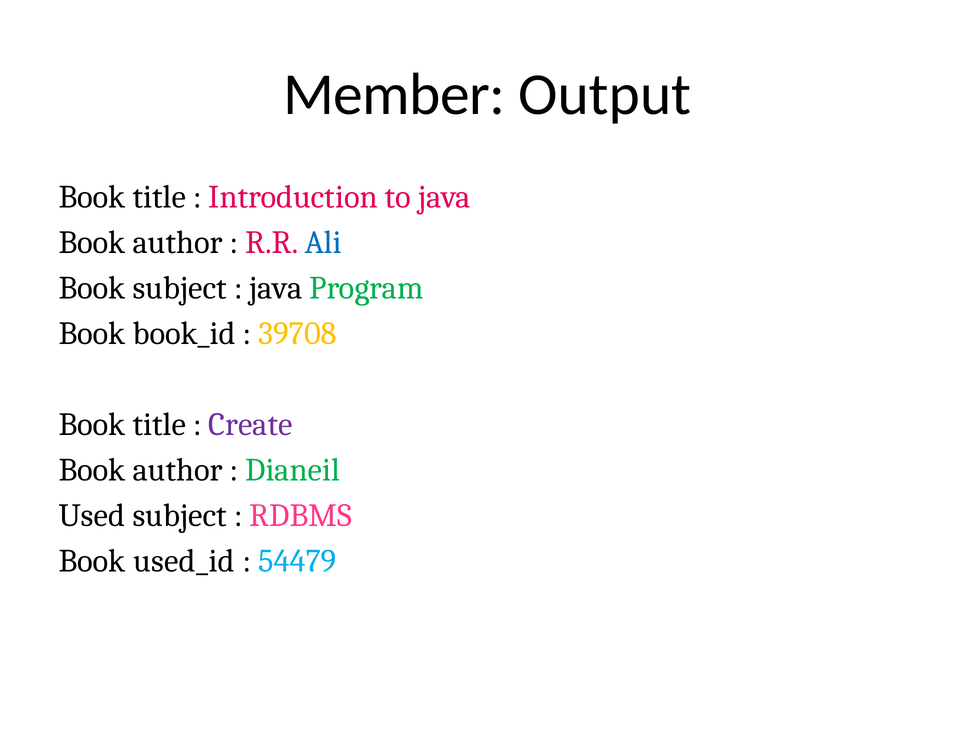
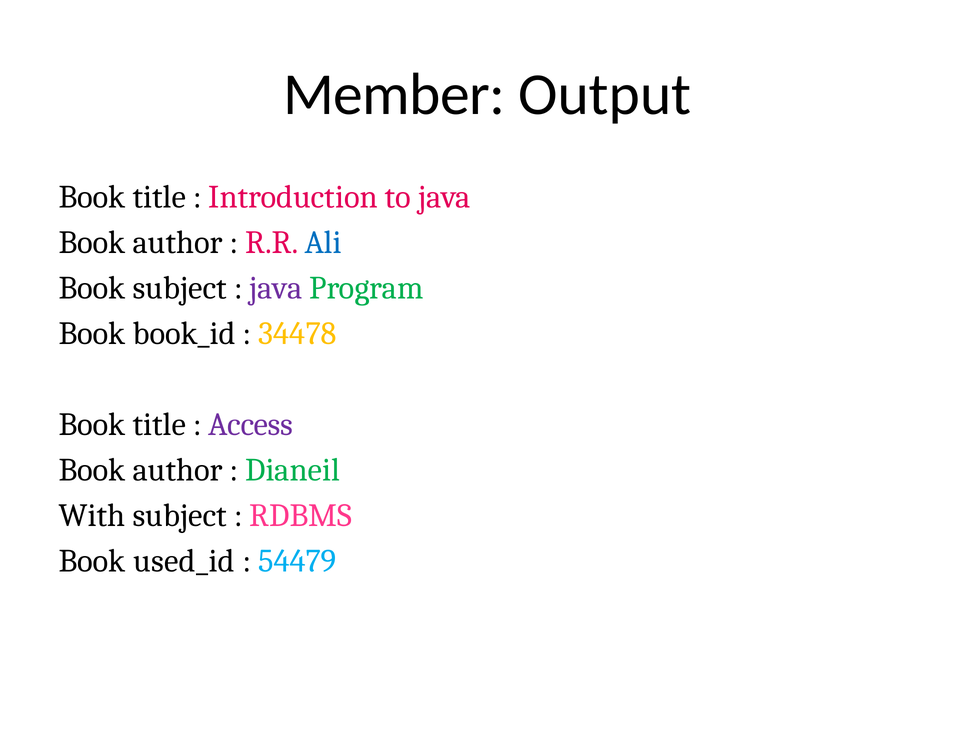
java at (276, 288) colour: black -> purple
39708: 39708 -> 34478
Create: Create -> Access
Used: Used -> With
